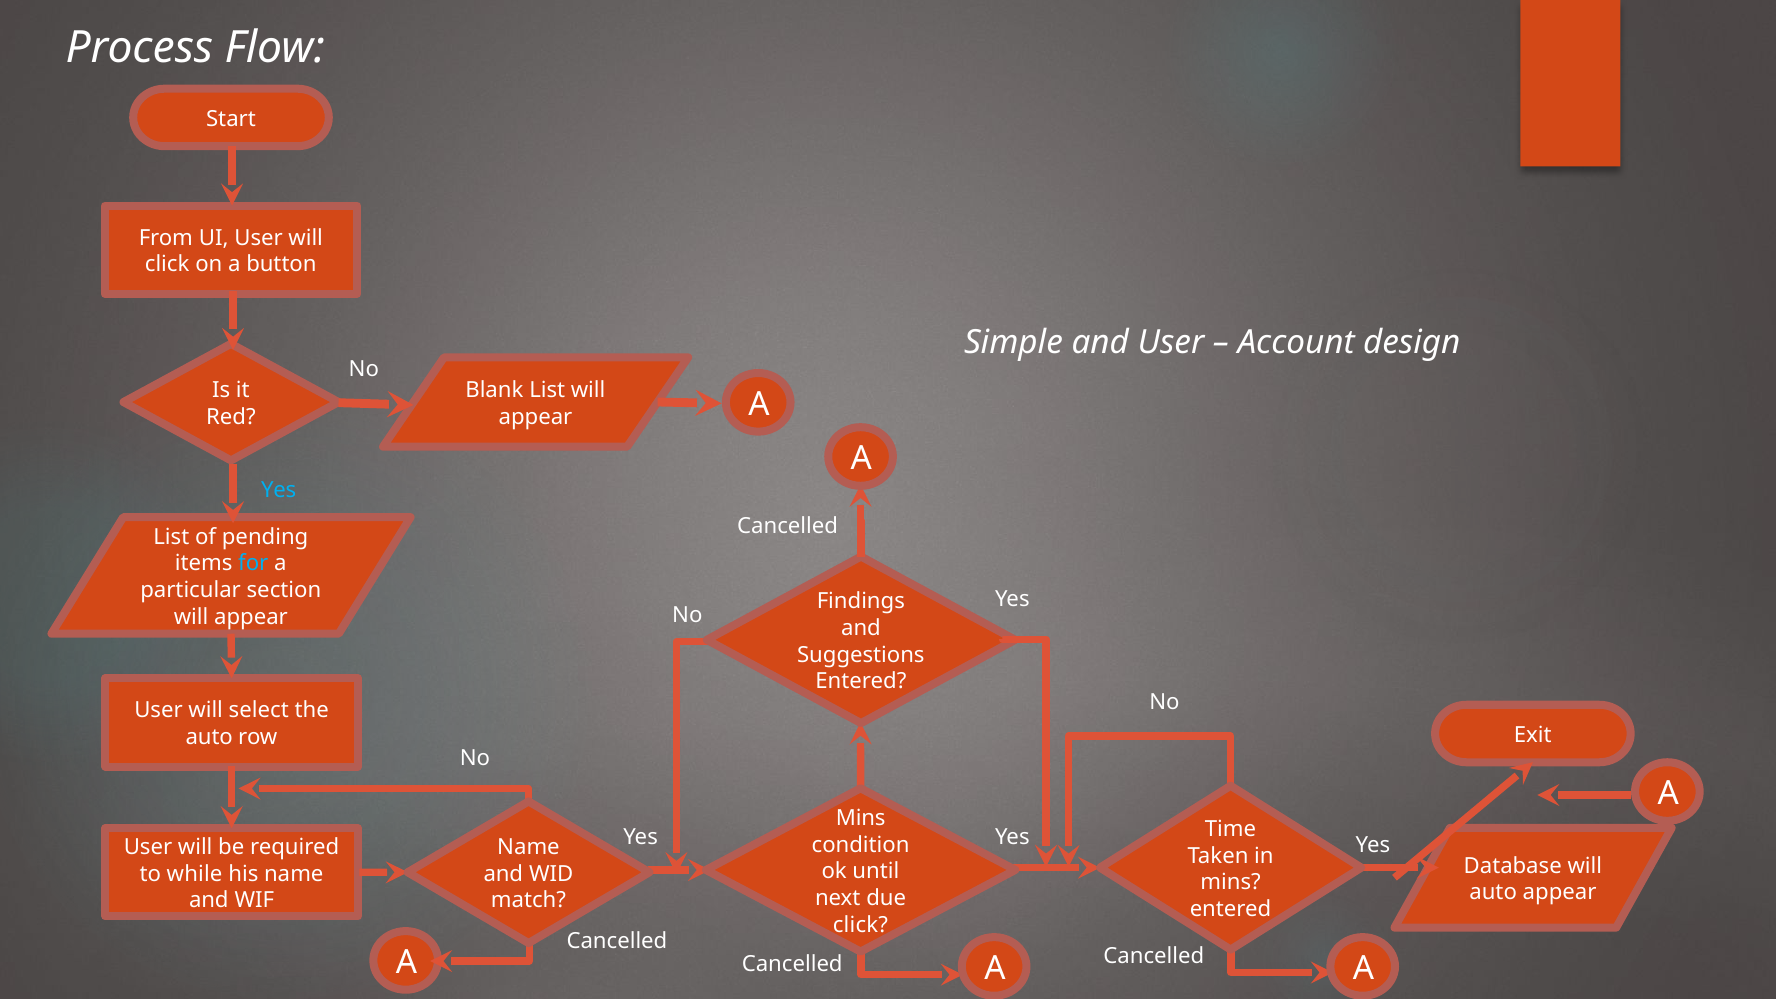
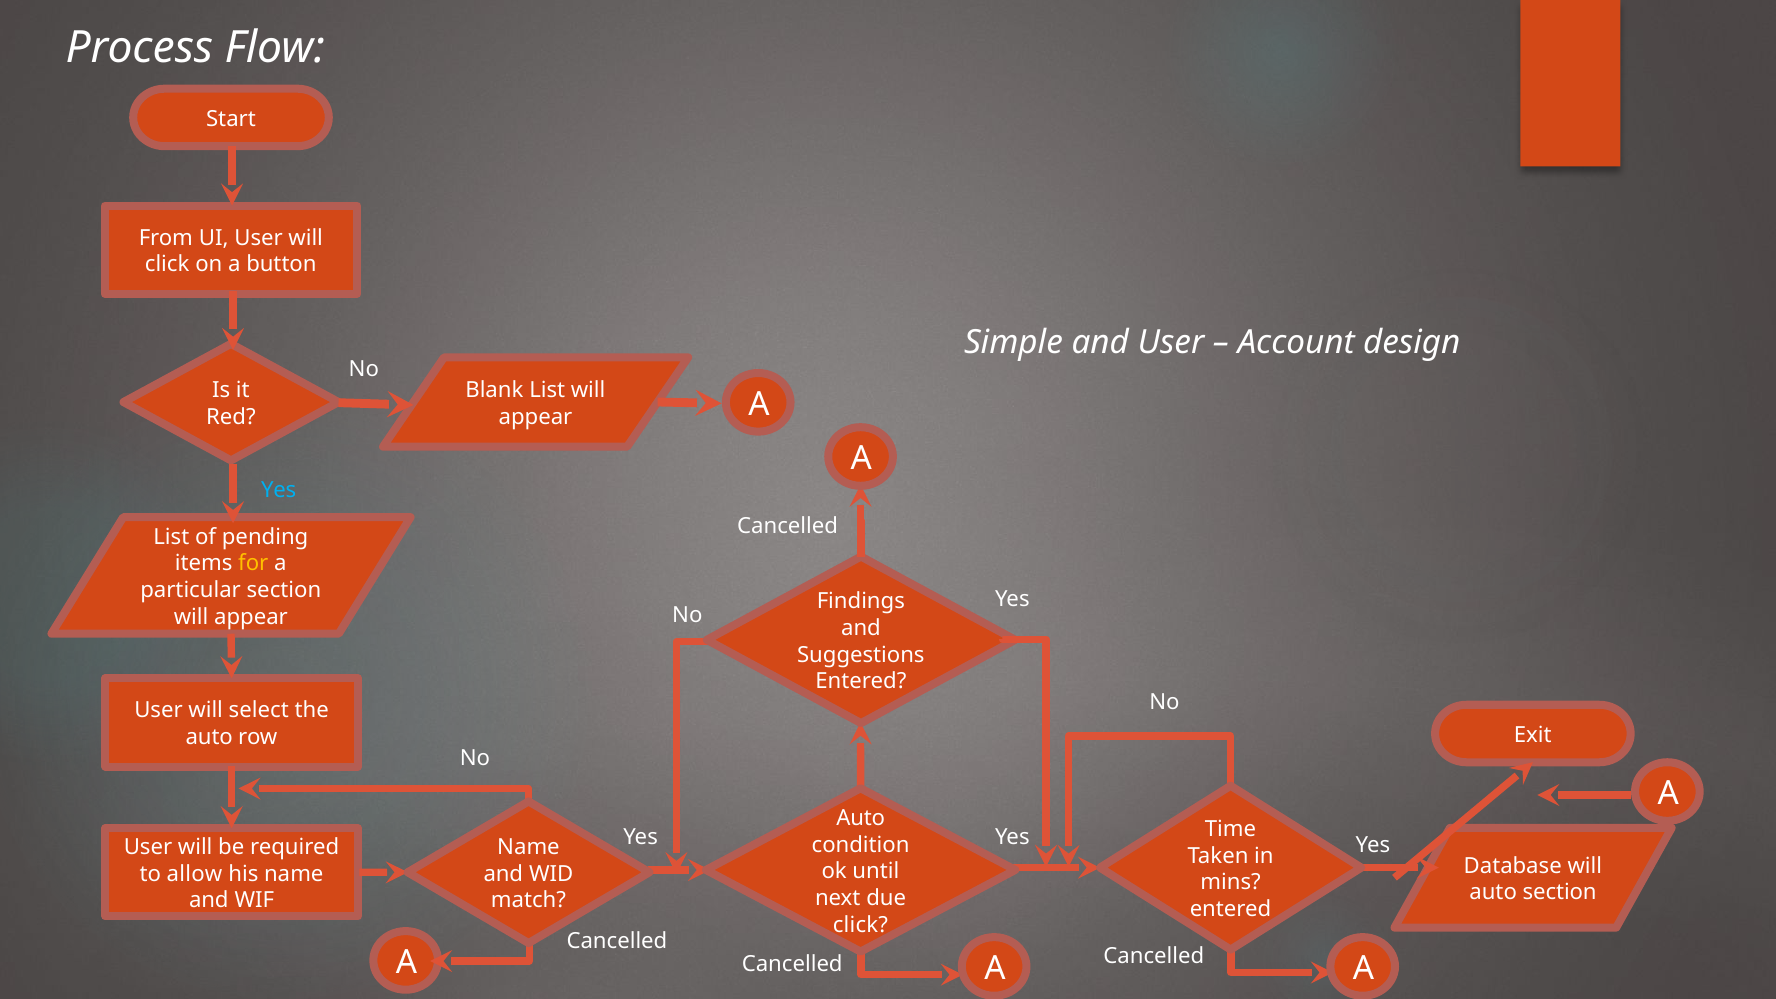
for colour: light blue -> yellow
Mins at (861, 818): Mins -> Auto
while: while -> allow
auto appear: appear -> section
